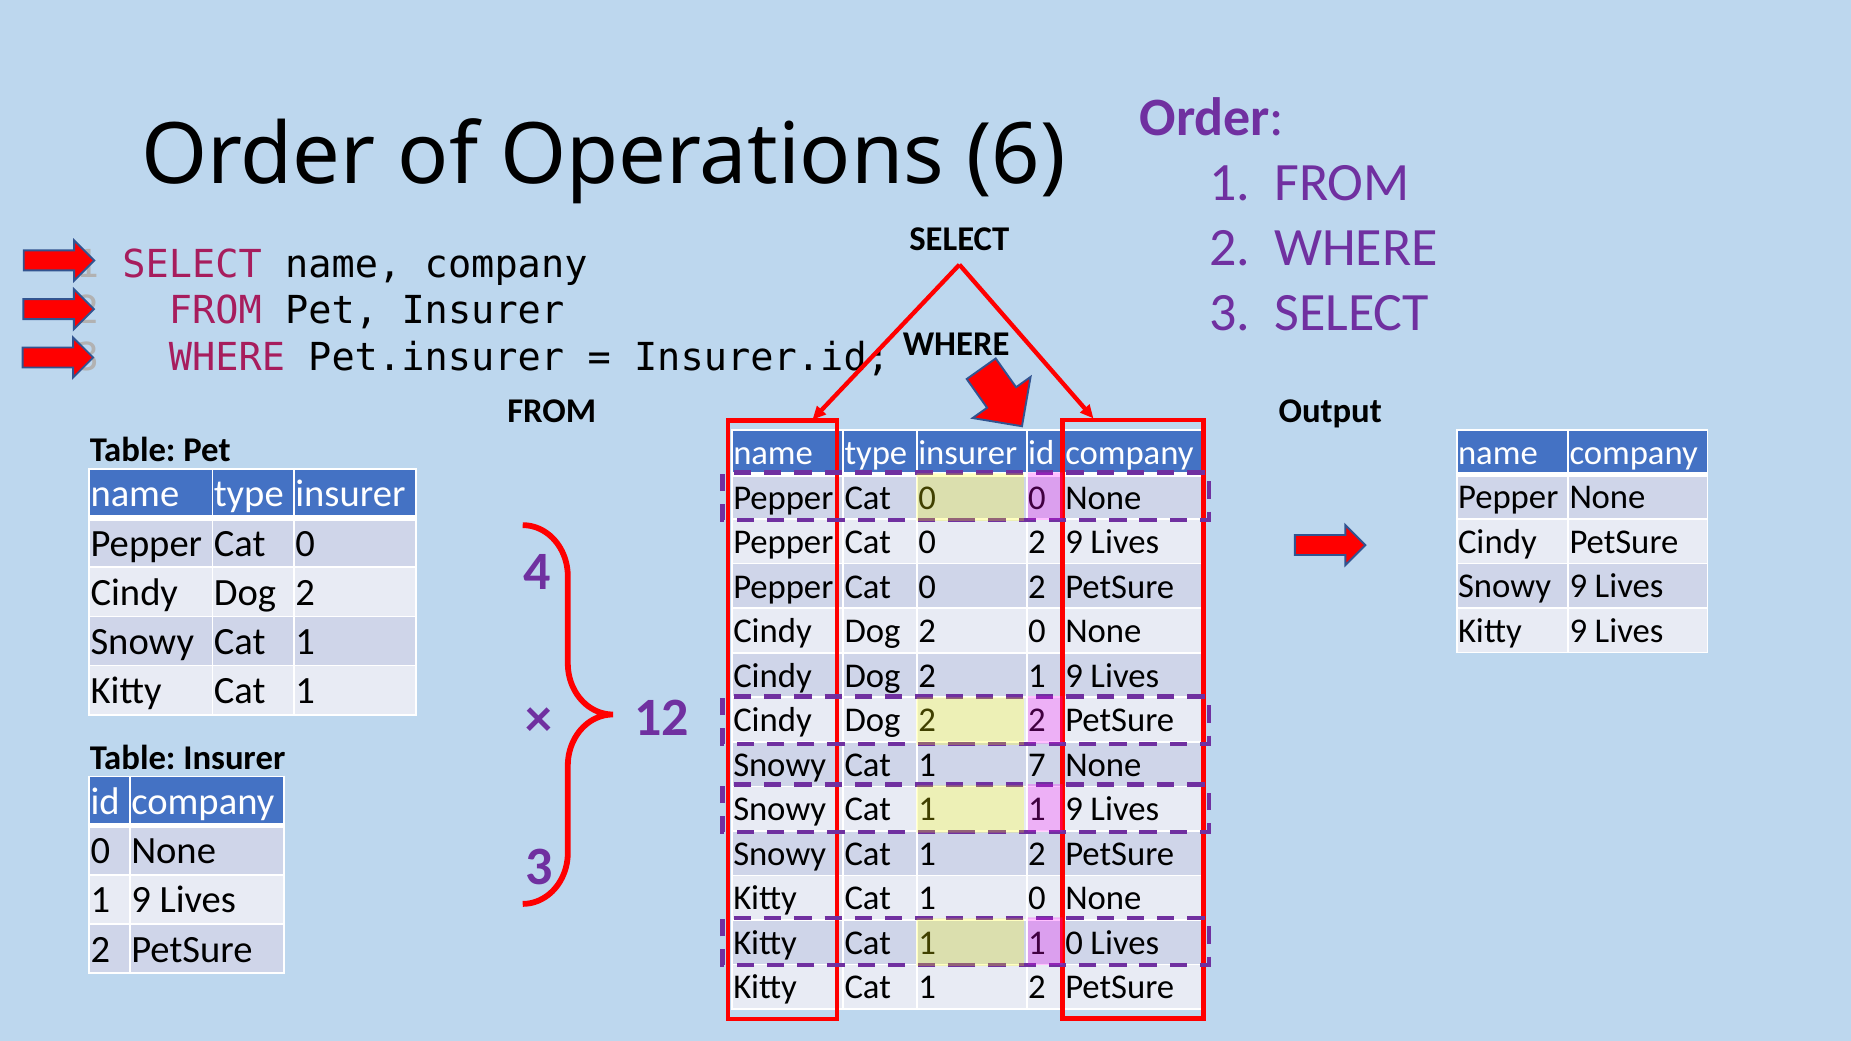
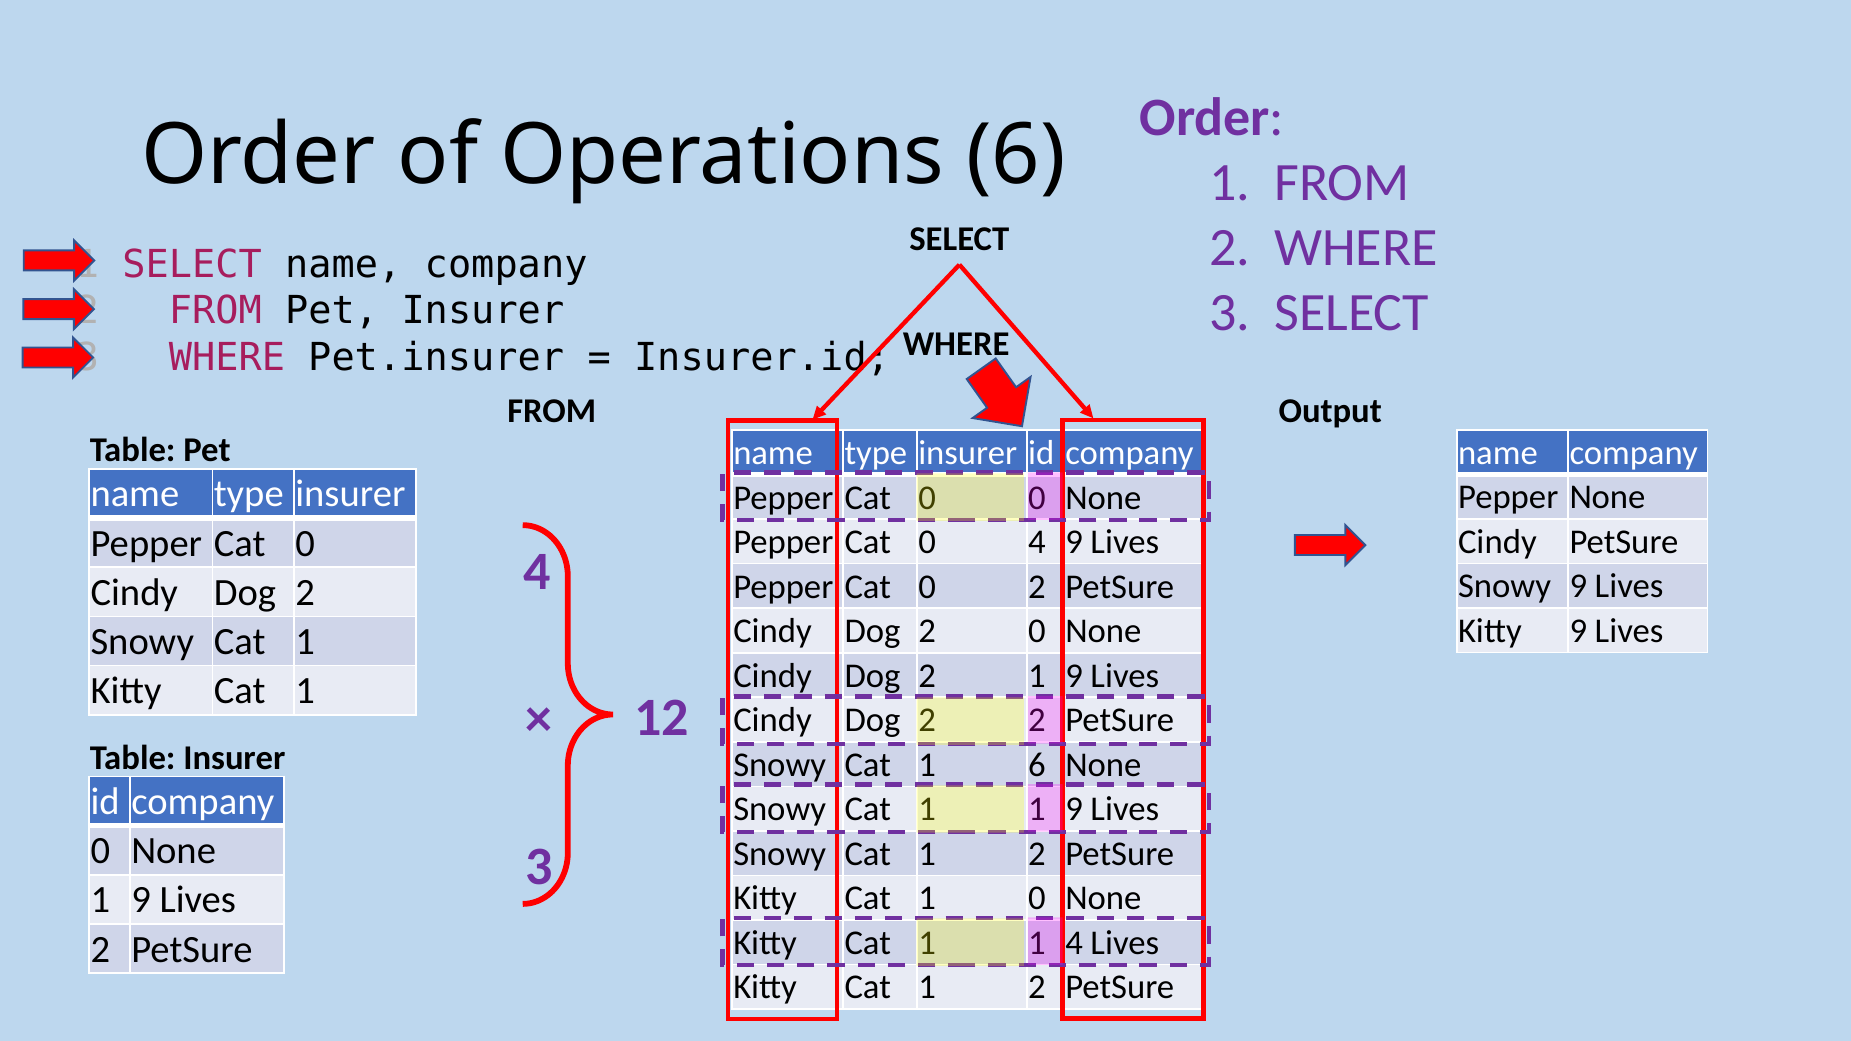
2 at (1037, 542): 2 -> 4
1 7: 7 -> 6
0 at (1074, 943): 0 -> 4
